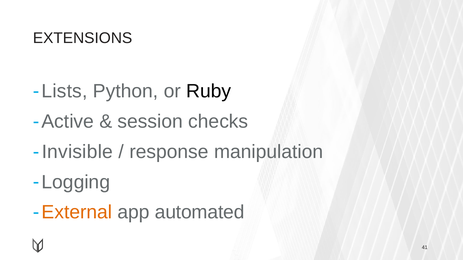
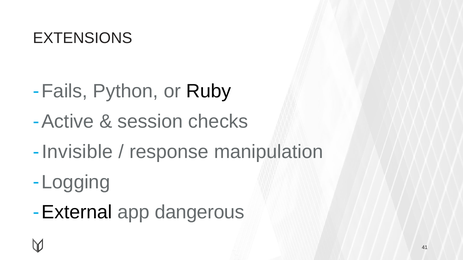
Lists: Lists -> Fails
External colour: orange -> black
automated: automated -> dangerous
